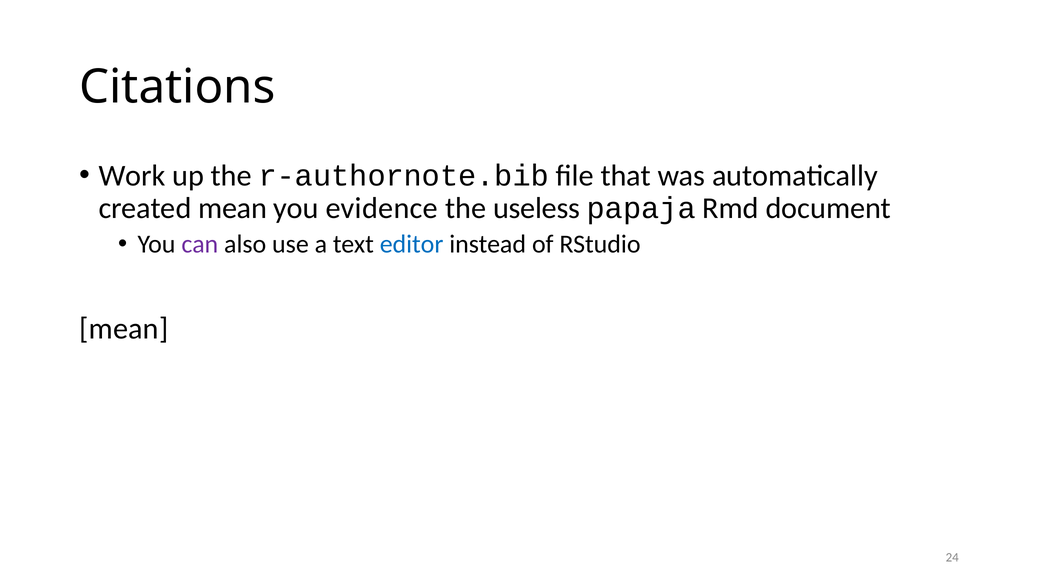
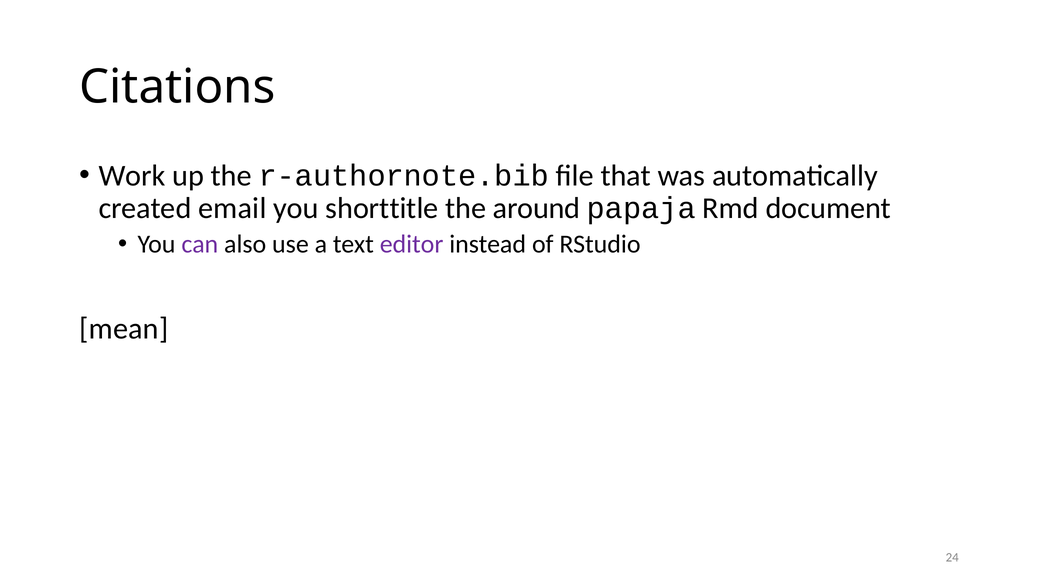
created mean: mean -> email
evidence: evidence -> shorttitle
useless: useless -> around
editor colour: blue -> purple
